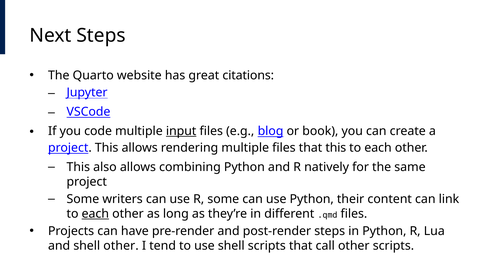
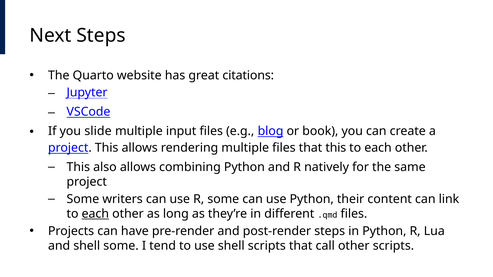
code: code -> slide
input underline: present -> none
shell other: other -> some
